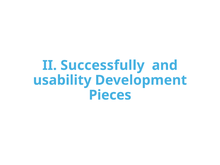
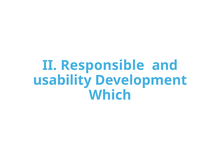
Successfully: Successfully -> Responsible
Pieces: Pieces -> Which
